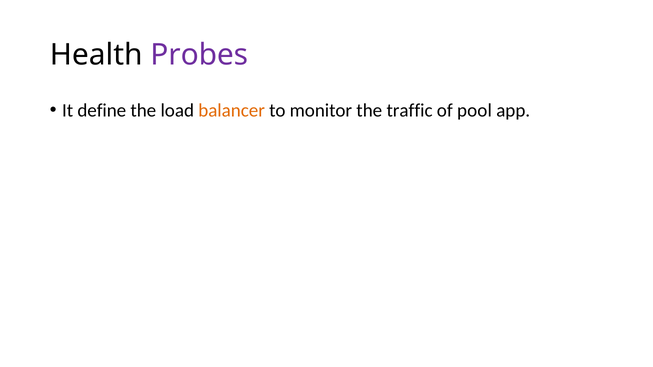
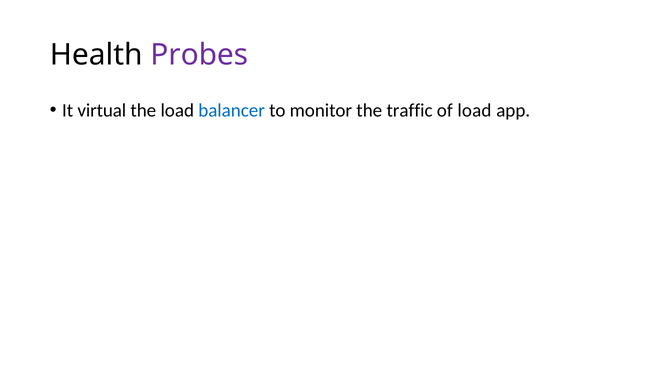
define: define -> virtual
balancer colour: orange -> blue
of pool: pool -> load
